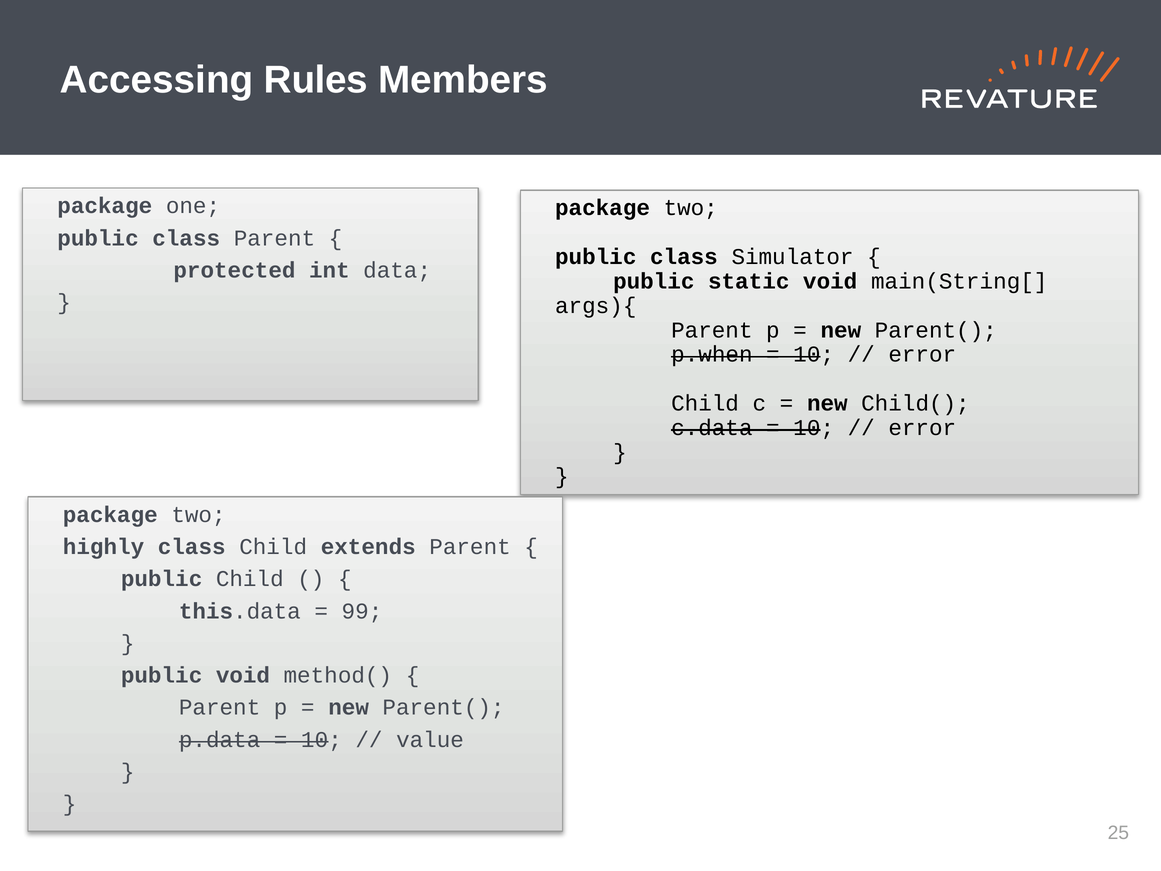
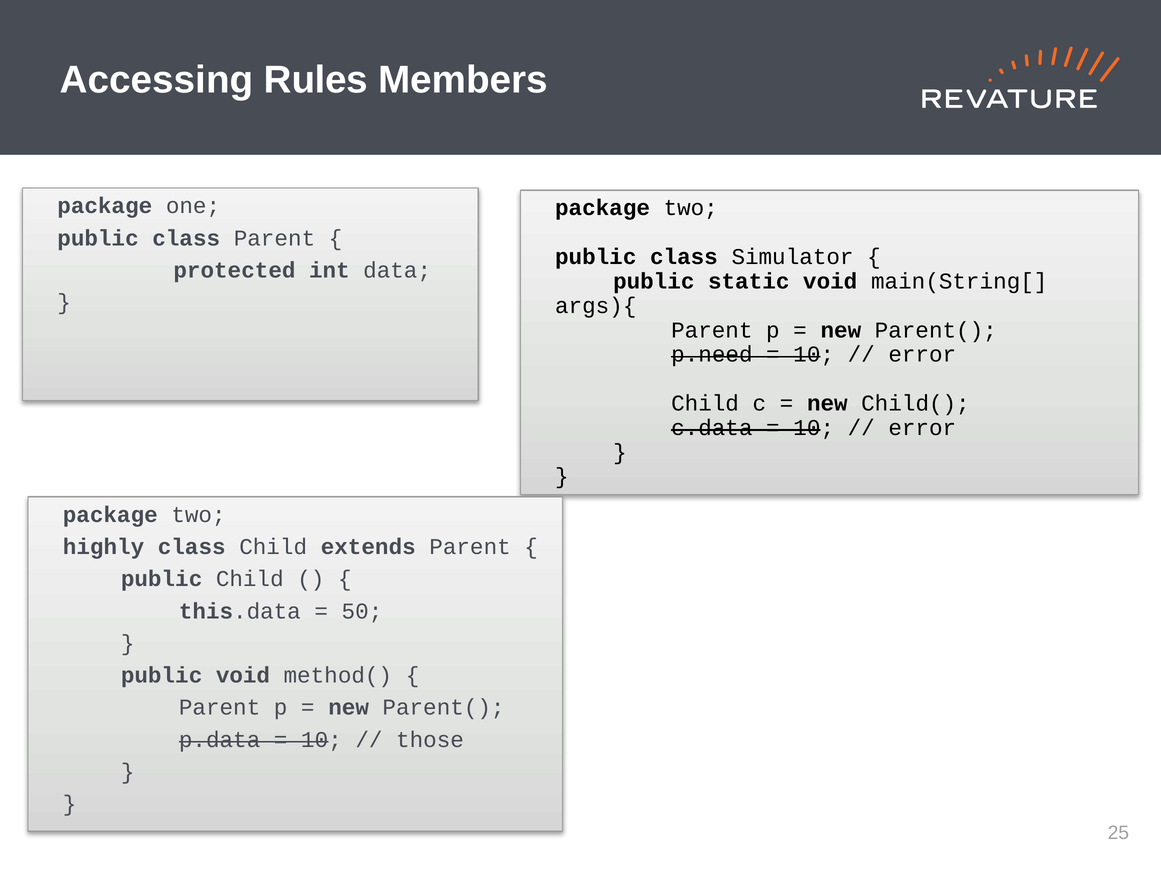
p.when: p.when -> p.need
99: 99 -> 50
value: value -> those
